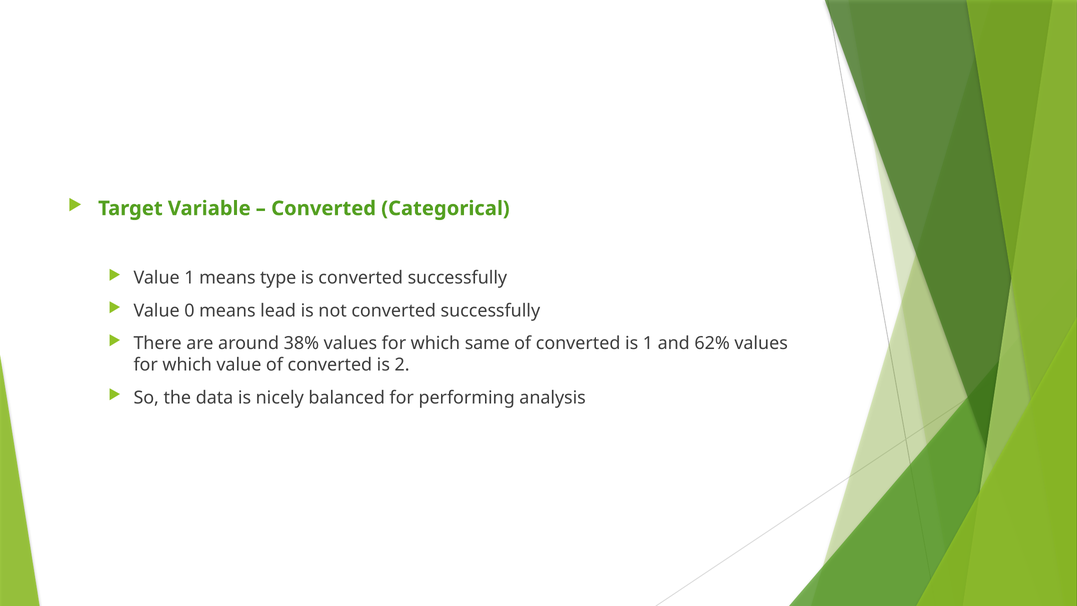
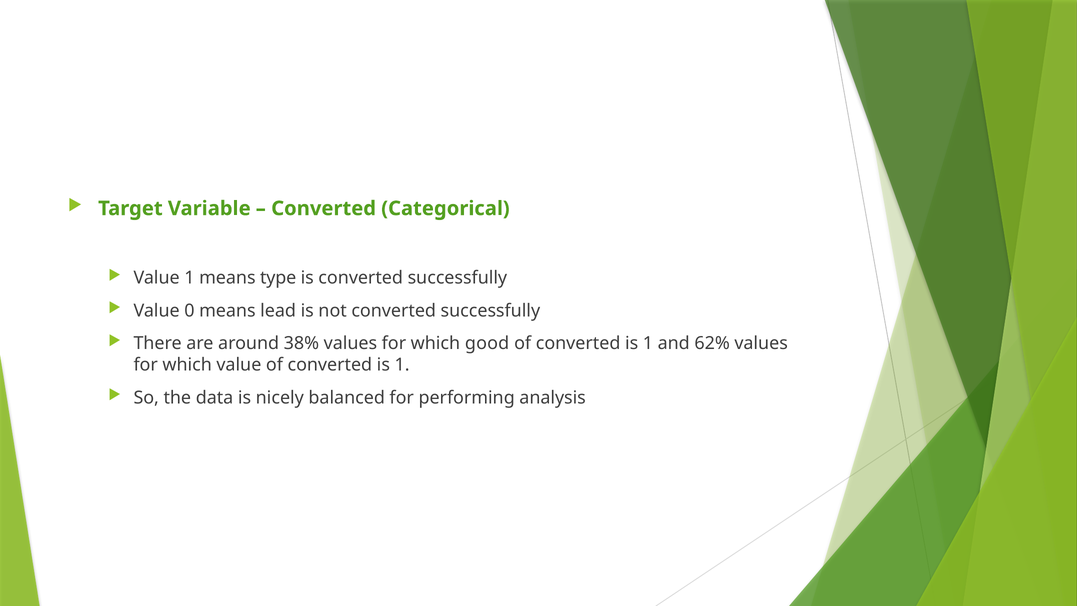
same: same -> good
2 at (402, 365): 2 -> 1
